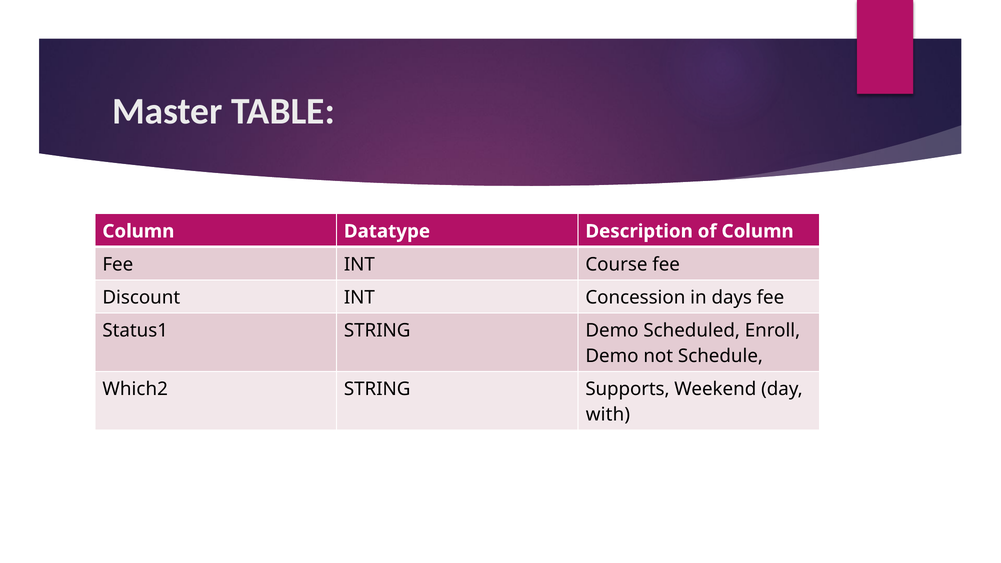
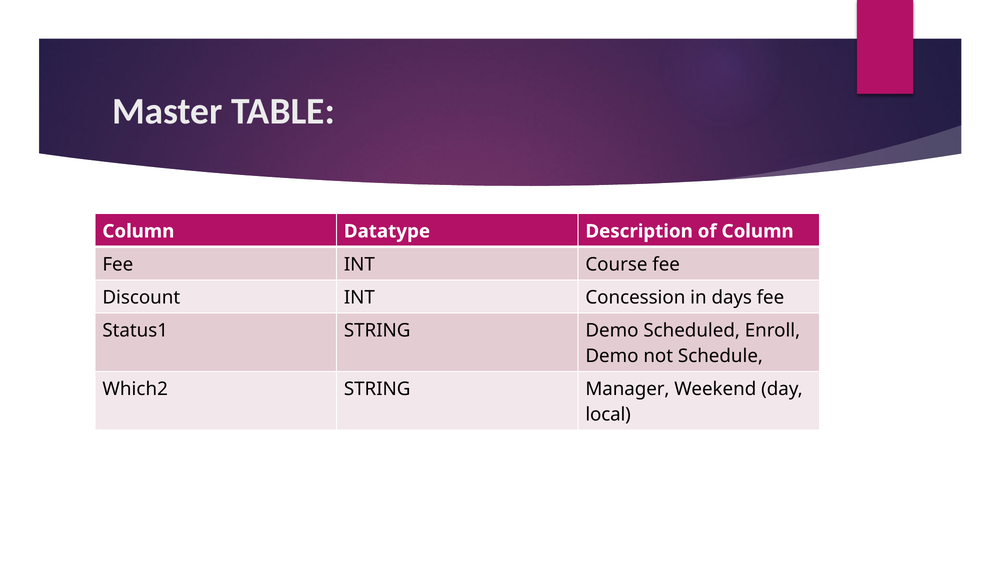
Supports: Supports -> Manager
with: with -> local
